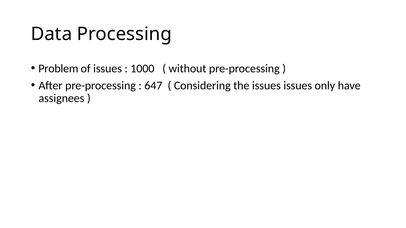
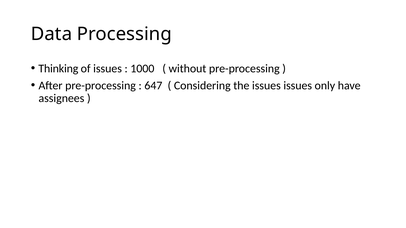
Problem: Problem -> Thinking
